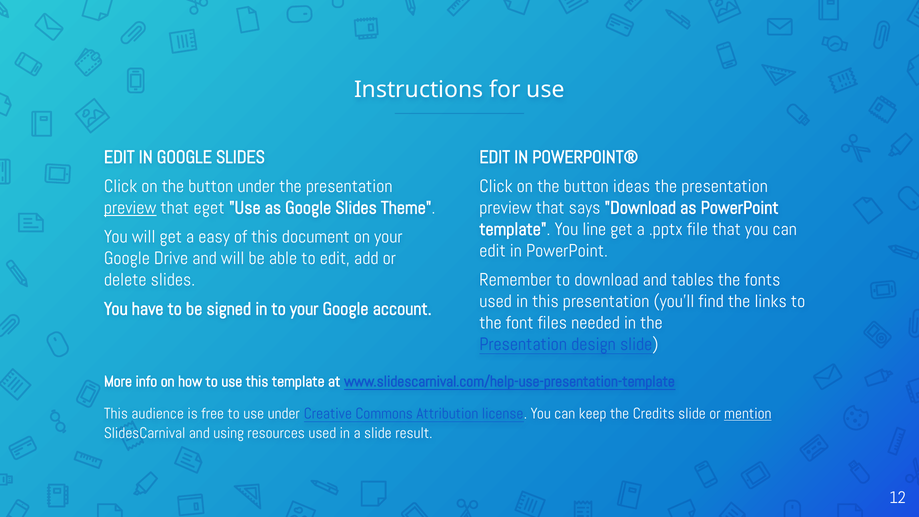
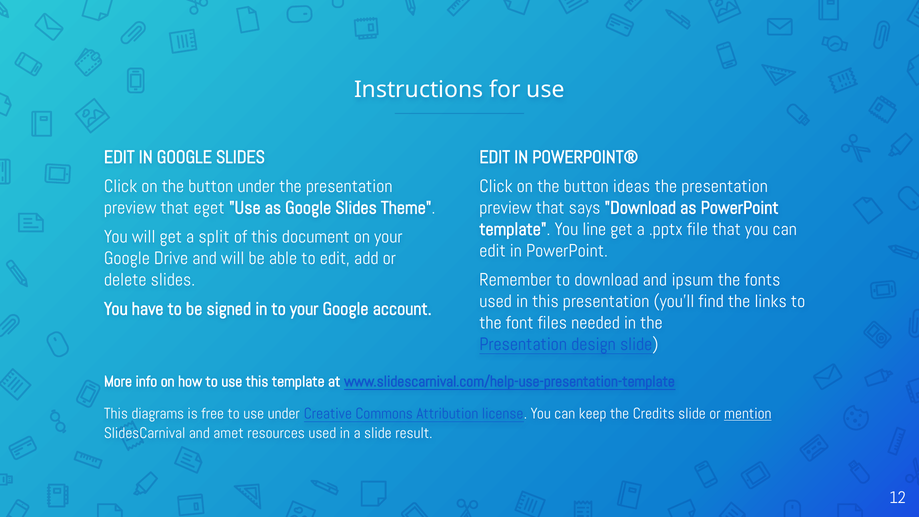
preview at (130, 208) underline: present -> none
easy: easy -> split
tables: tables -> ipsum
audience: audience -> diagrams
using: using -> amet
